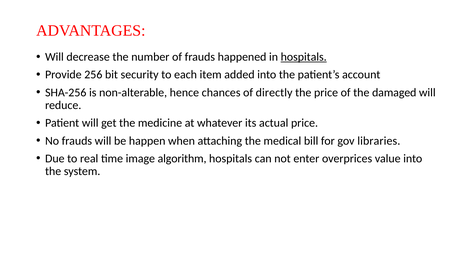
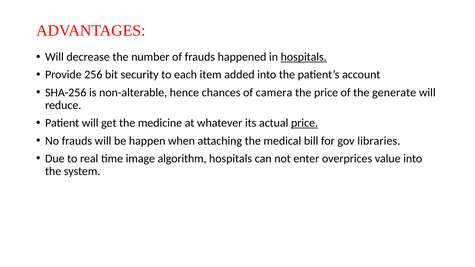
directly: directly -> camera
damaged: damaged -> generate
price at (305, 123) underline: none -> present
